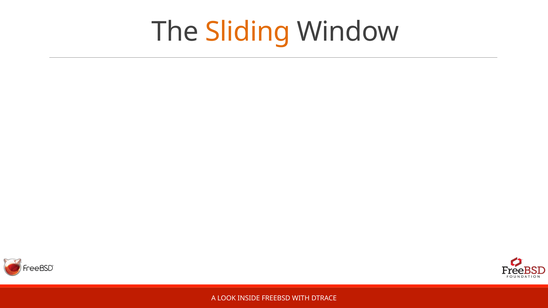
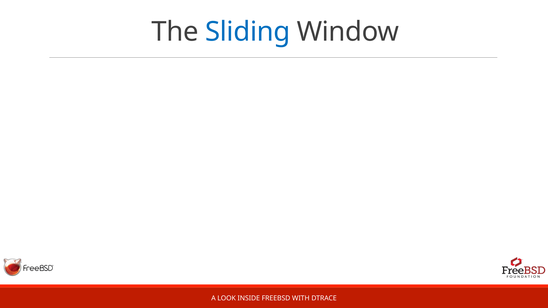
Sliding colour: orange -> blue
